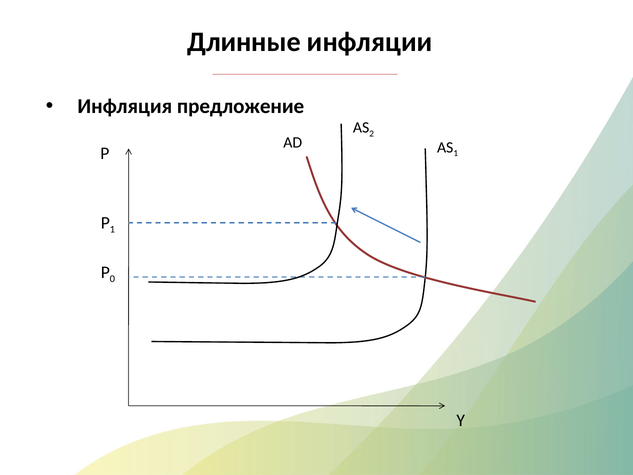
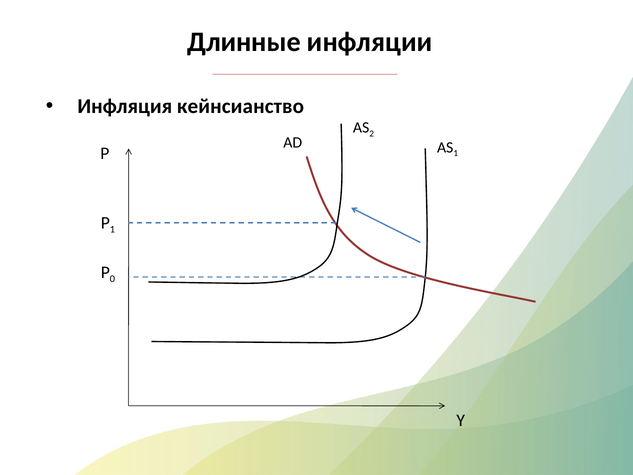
предложение: предложение -> кейнсианство
